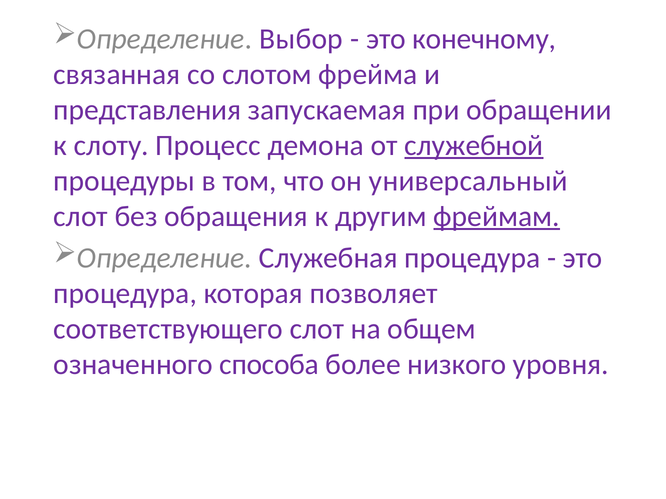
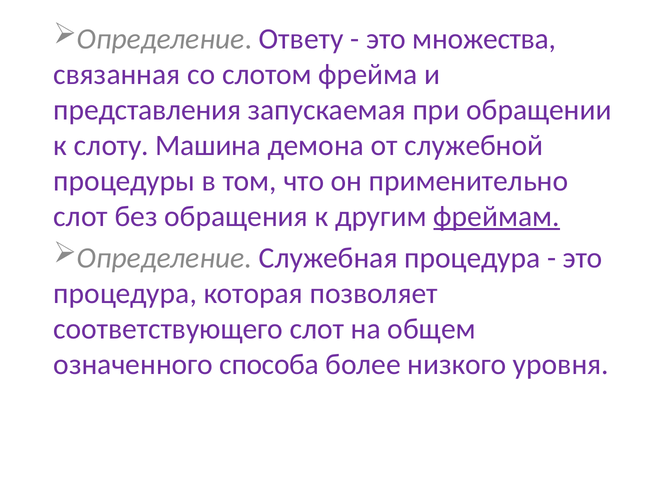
Выбор: Выбор -> Ответу
конечному: конечному -> множества
Процесс: Процесс -> Машина
служебной underline: present -> none
универсальный: универсальный -> применительно
